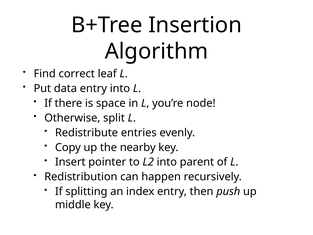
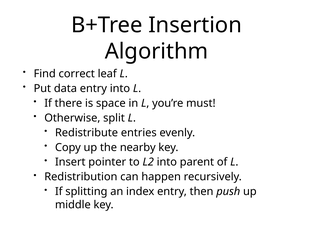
node: node -> must
